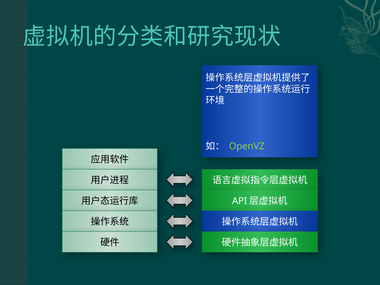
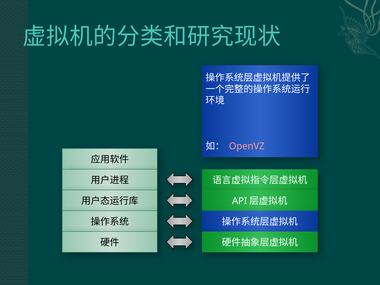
OpenVZ colour: light green -> pink
